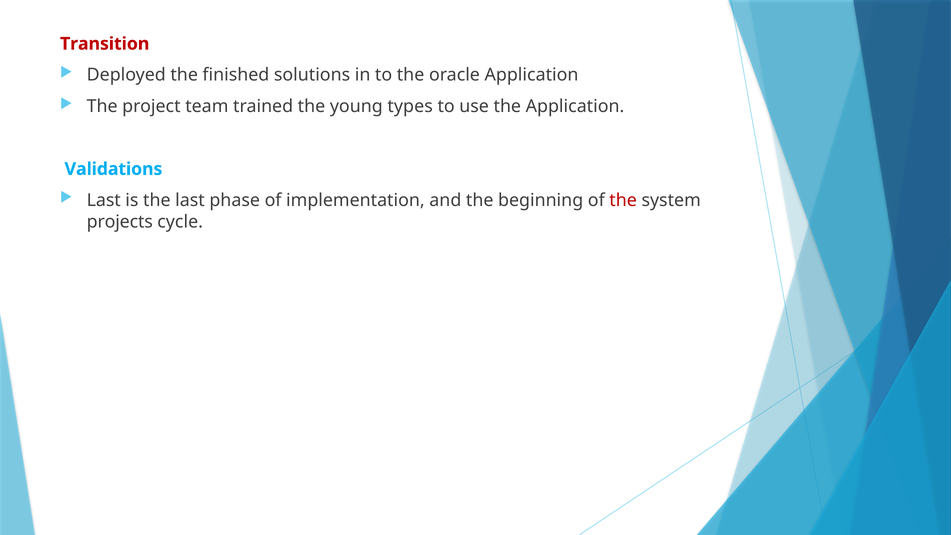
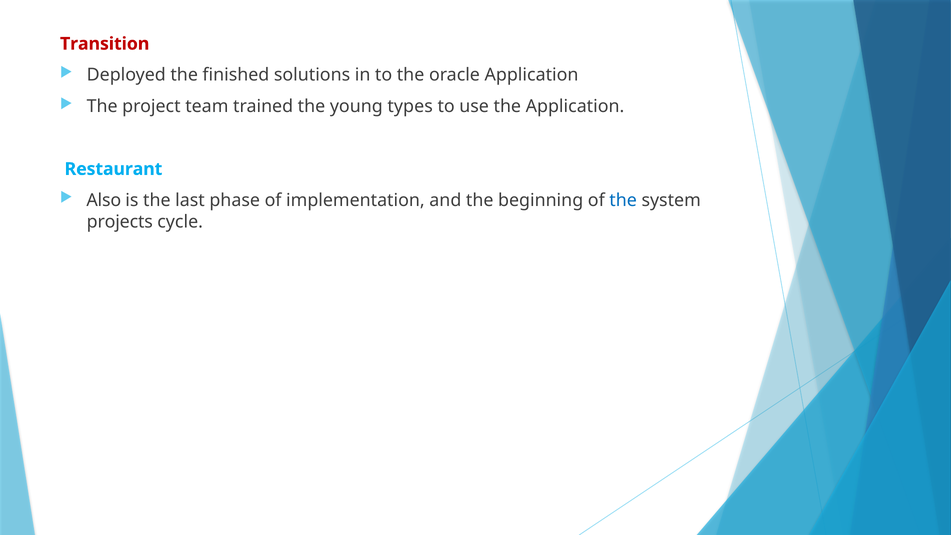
Validations: Validations -> Restaurant
Last at (104, 200): Last -> Also
the at (623, 200) colour: red -> blue
